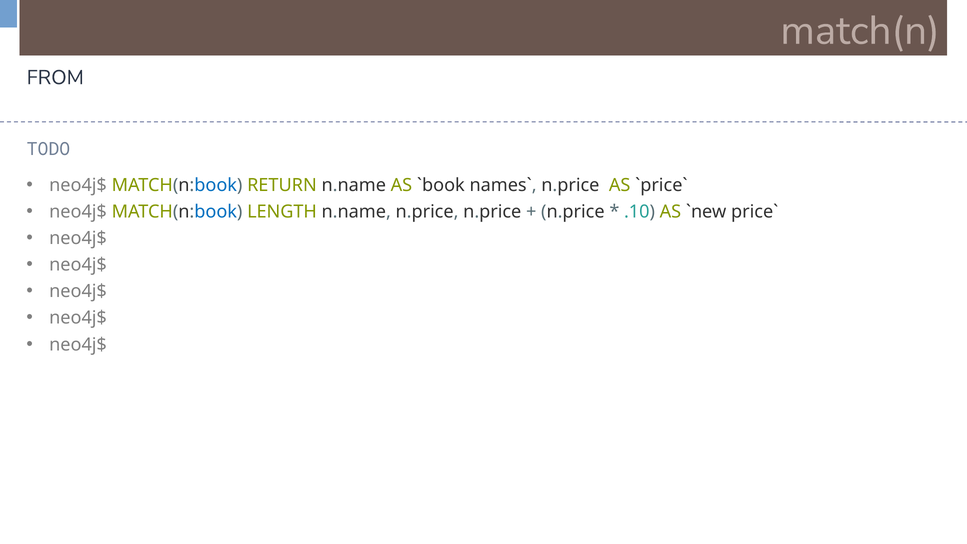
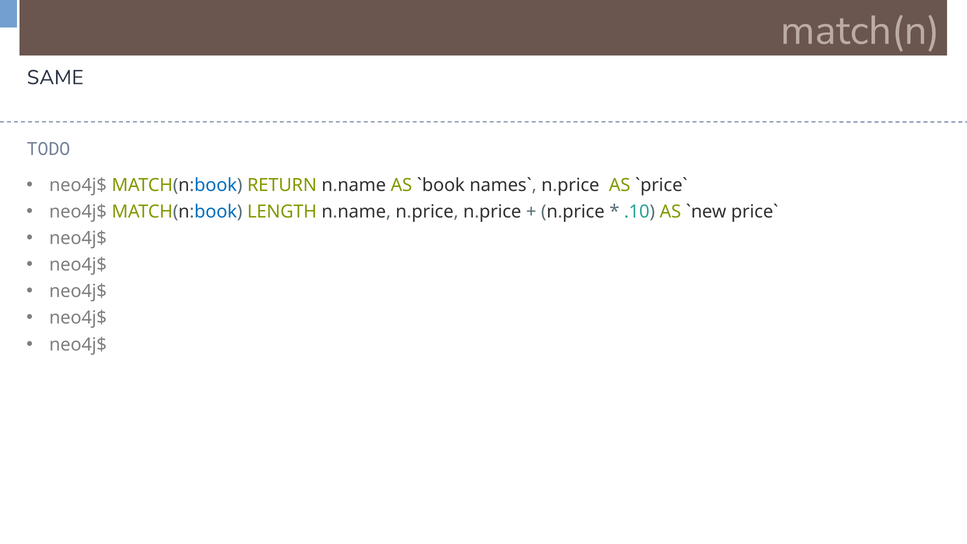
FROM: FROM -> SAME
